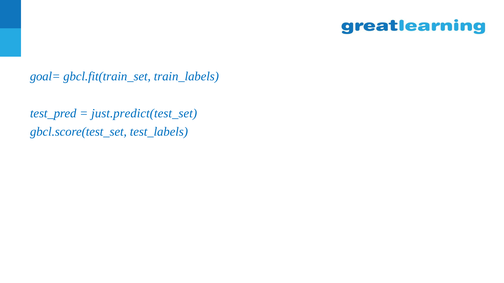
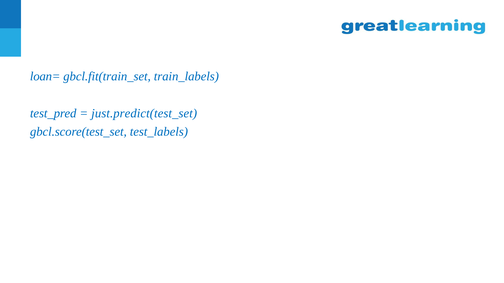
goal=: goal= -> loan=
